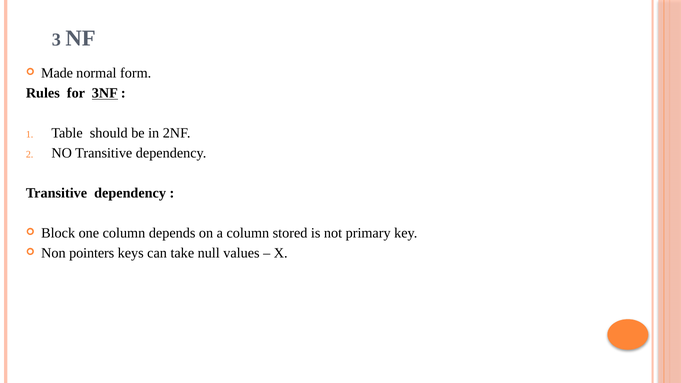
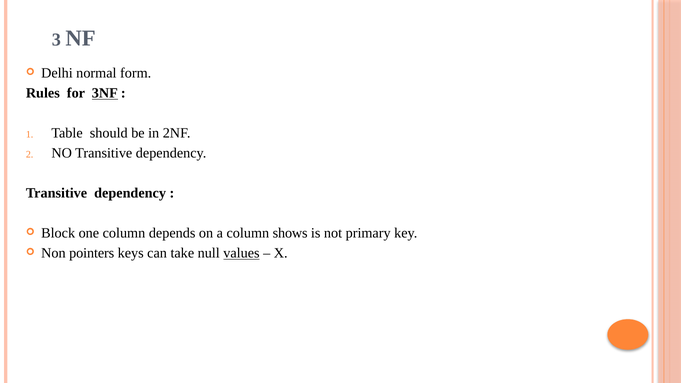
Made: Made -> Delhi
stored: stored -> shows
values underline: none -> present
